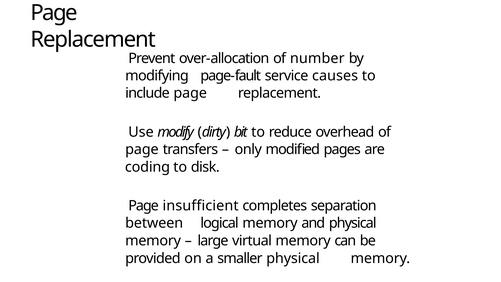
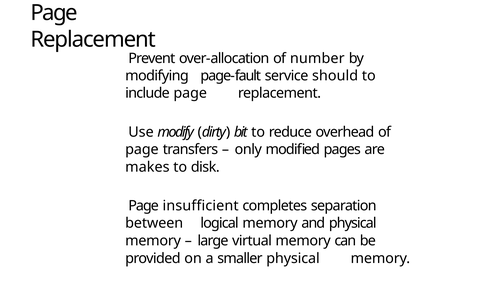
causes: causes -> should
coding: coding -> makes
